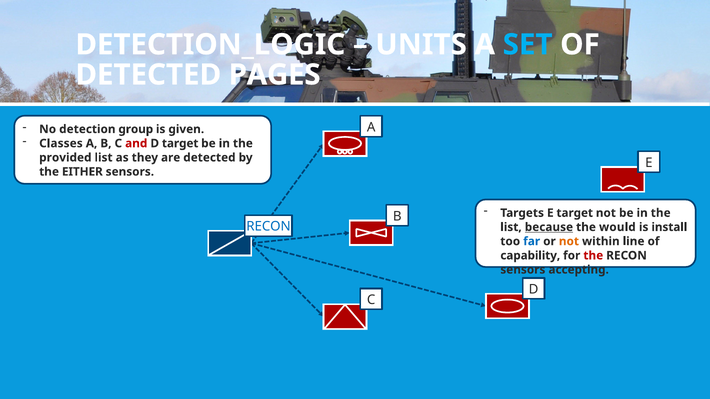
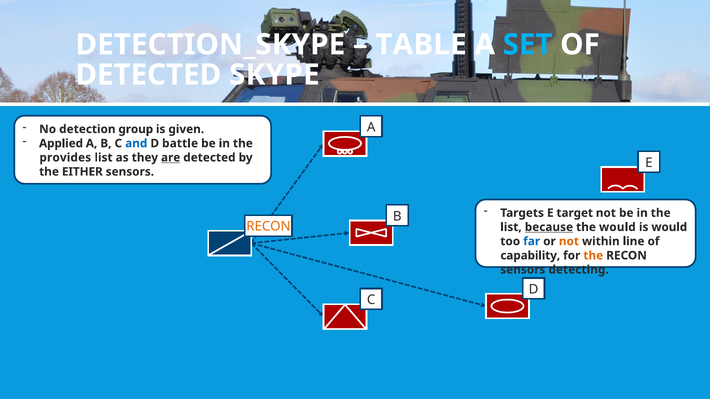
DETECTION_LOGIC: DETECTION_LOGIC -> DETECTION_SKYPE
UNITS: UNITS -> TABLE
PAGES: PAGES -> SKYPE
Classes: Classes -> Applied
and colour: red -> blue
D target: target -> battle
provided: provided -> provides
are underline: none -> present
RECON at (269, 227) colour: blue -> orange
is install: install -> would
the at (593, 256) colour: red -> orange
accepting: accepting -> detecting
